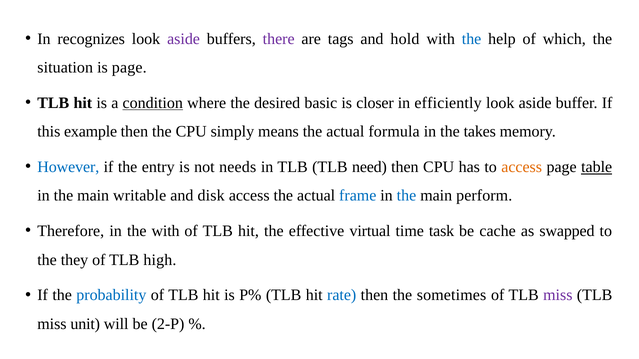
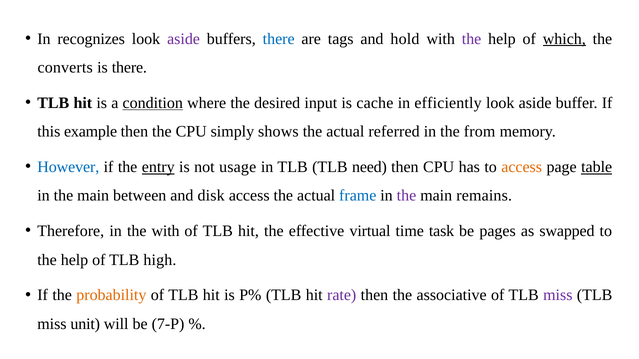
there at (279, 39) colour: purple -> blue
the at (472, 39) colour: blue -> purple
which underline: none -> present
situation: situation -> converts
is page: page -> there
basic: basic -> input
closer: closer -> cache
means: means -> shows
formula: formula -> referred
takes: takes -> from
entry underline: none -> present
needs: needs -> usage
writable: writable -> between
the at (406, 196) colour: blue -> purple
perform: perform -> remains
cache: cache -> pages
they at (75, 260): they -> help
probability colour: blue -> orange
rate colour: blue -> purple
sometimes: sometimes -> associative
2-P: 2-P -> 7-P
